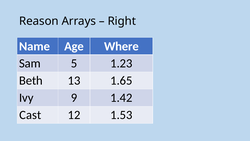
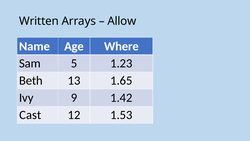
Reason: Reason -> Written
Right: Right -> Allow
